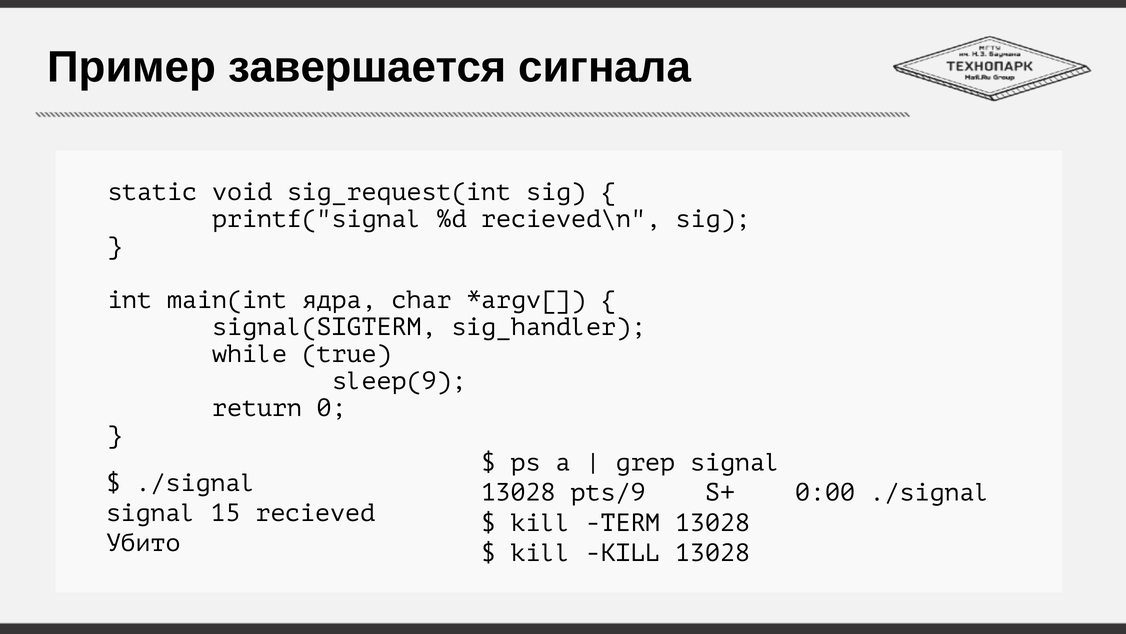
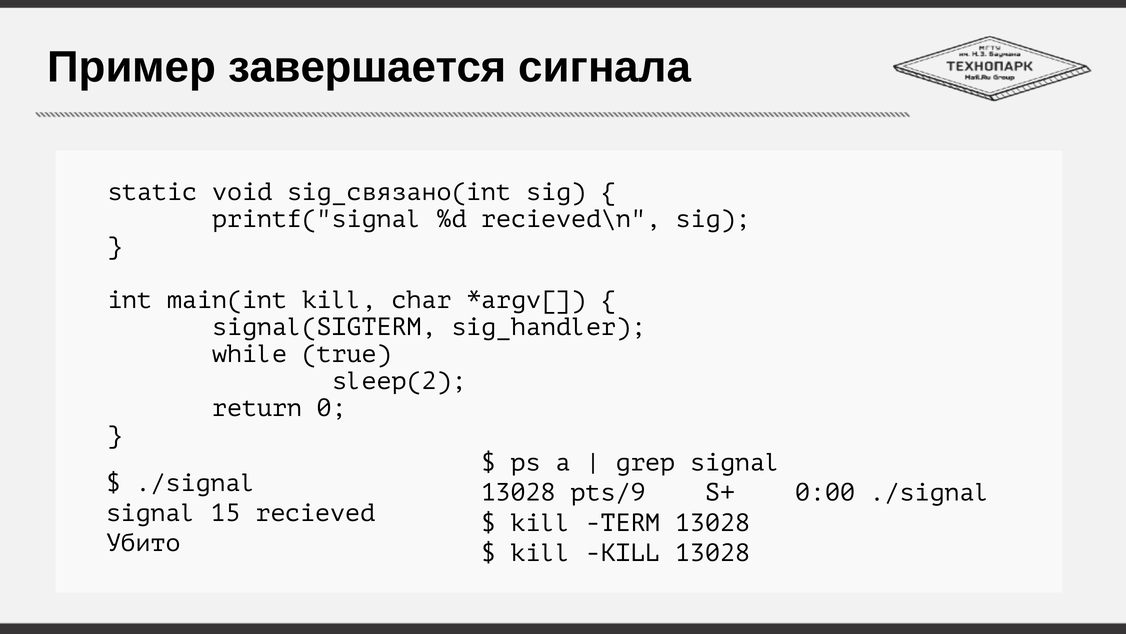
sig_request(int: sig_request(int -> sig_связано(int
main(int ядра: ядра -> kill
sleep(9: sleep(9 -> sleep(2
